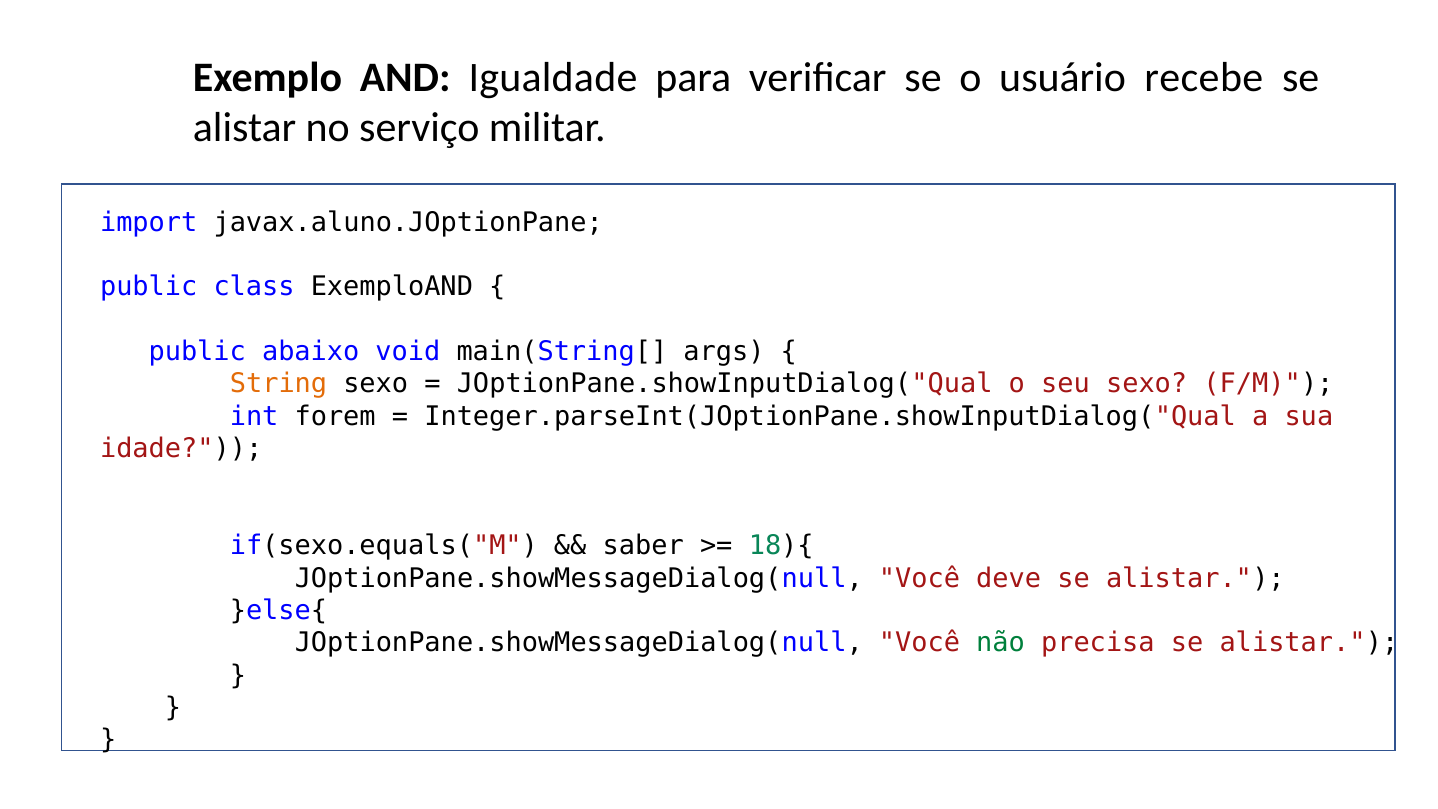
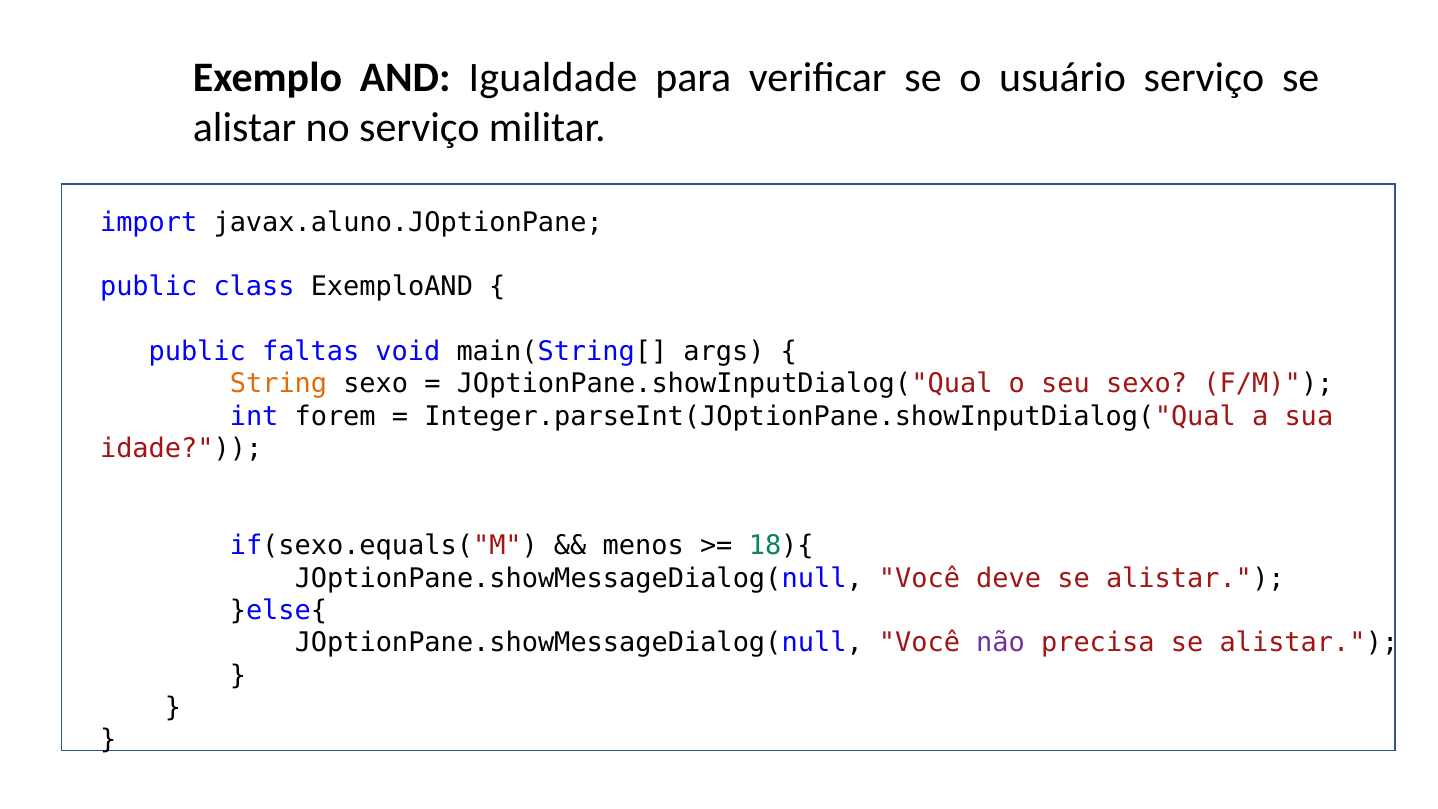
usuário recebe: recebe -> serviço
abaixo: abaixo -> faltas
saber: saber -> menos
não colour: green -> purple
